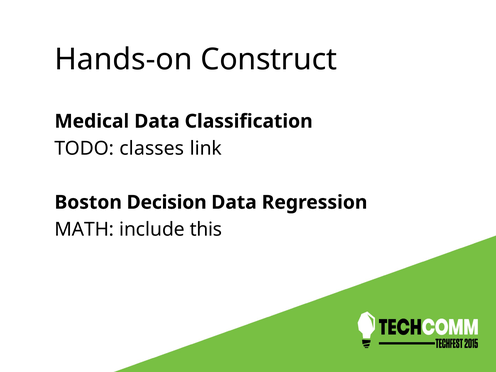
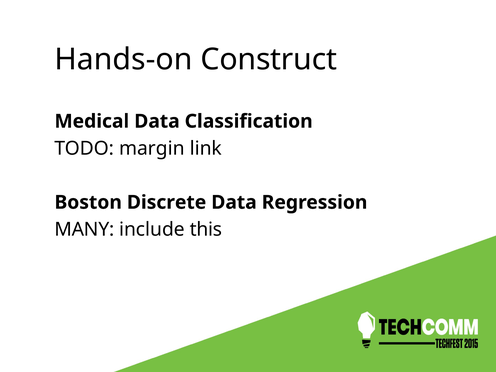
classes: classes -> margin
Decision: Decision -> Discrete
MATH: MATH -> MANY
